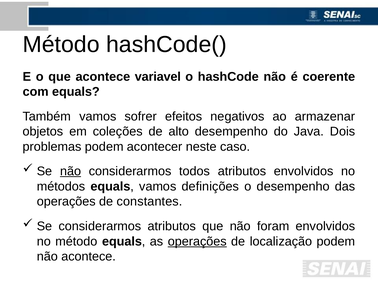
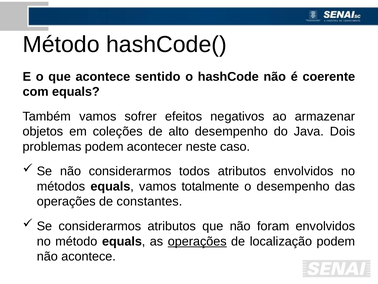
variavel: variavel -> sentido
não at (71, 171) underline: present -> none
definições: definições -> totalmente
